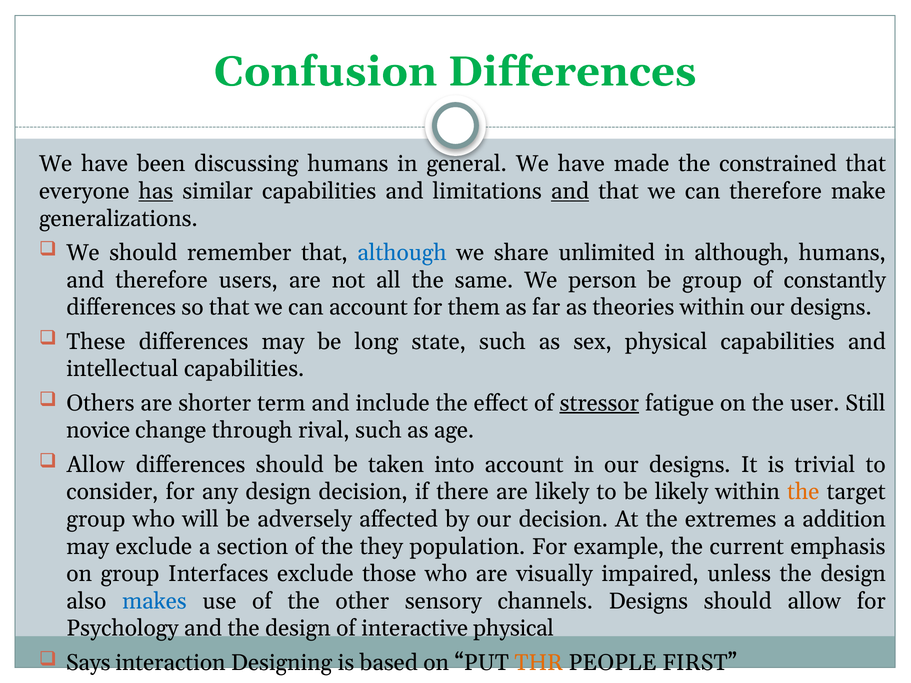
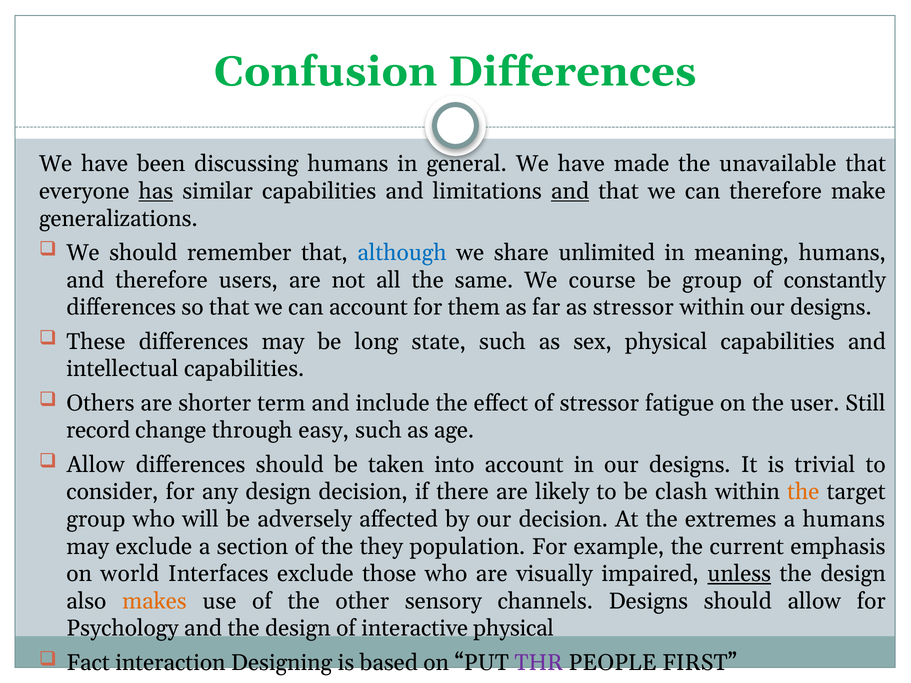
constrained: constrained -> unavailable
in although: although -> meaning
person: person -> course
as theories: theories -> stressor
stressor at (599, 403) underline: present -> none
novice: novice -> record
rival: rival -> easy
be likely: likely -> clash
a addition: addition -> humans
on group: group -> world
unless underline: none -> present
makes colour: blue -> orange
Says: Says -> Fact
THR colour: orange -> purple
